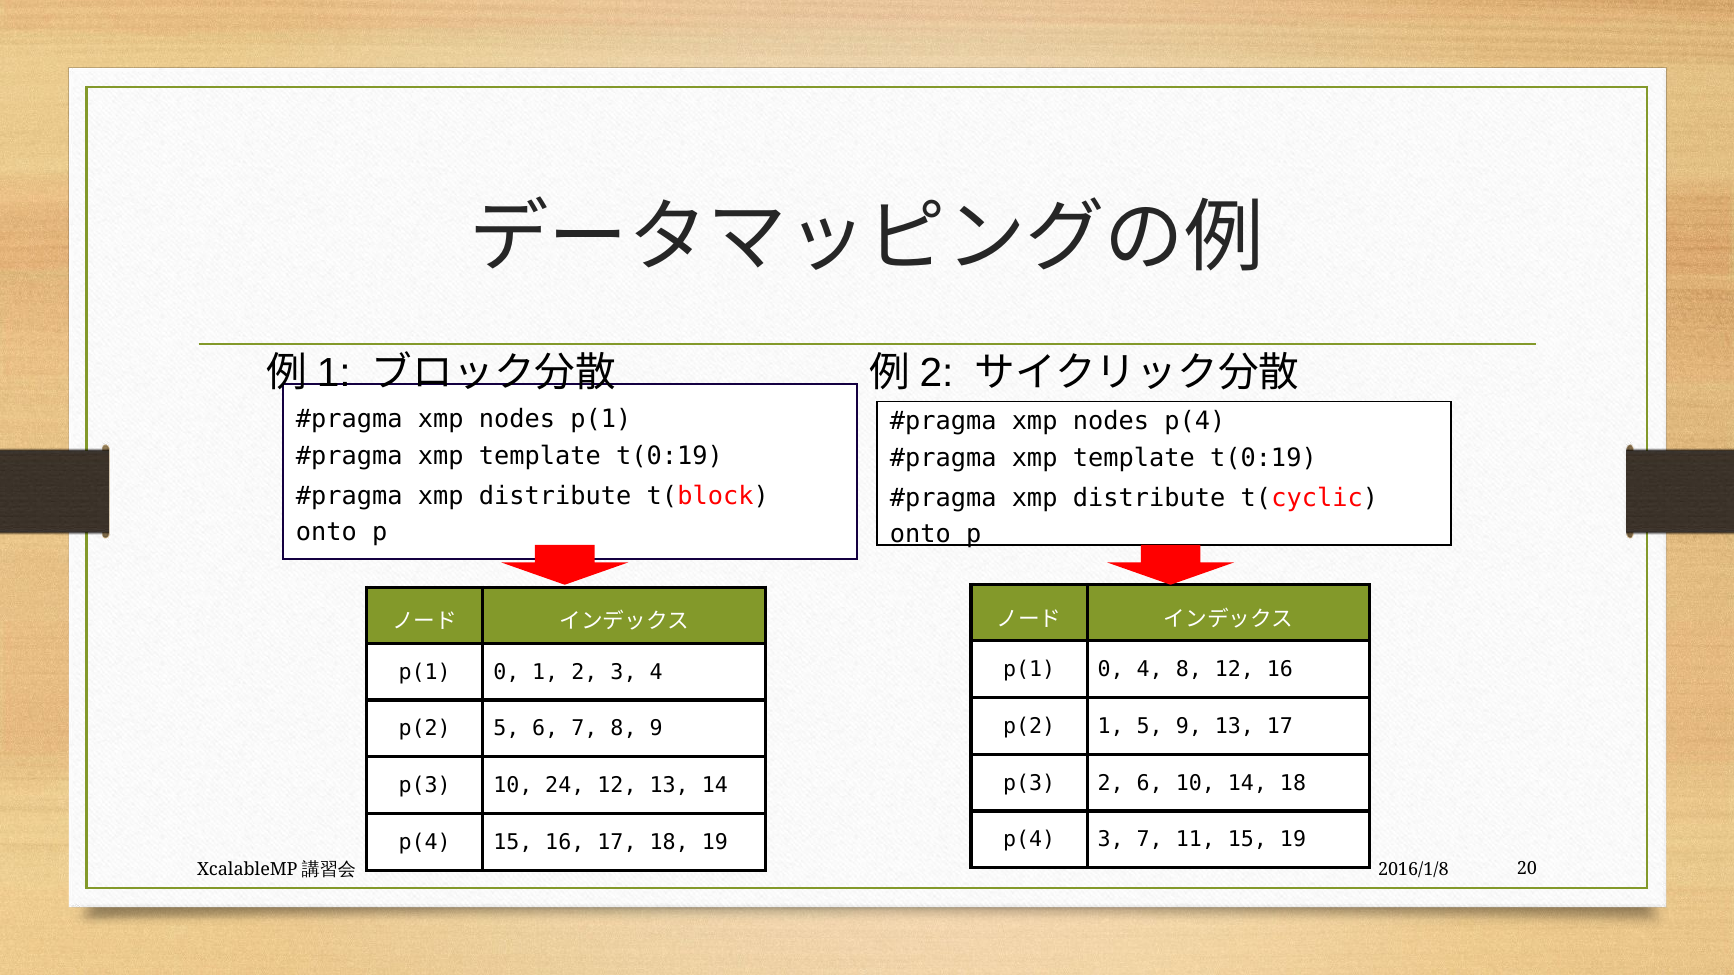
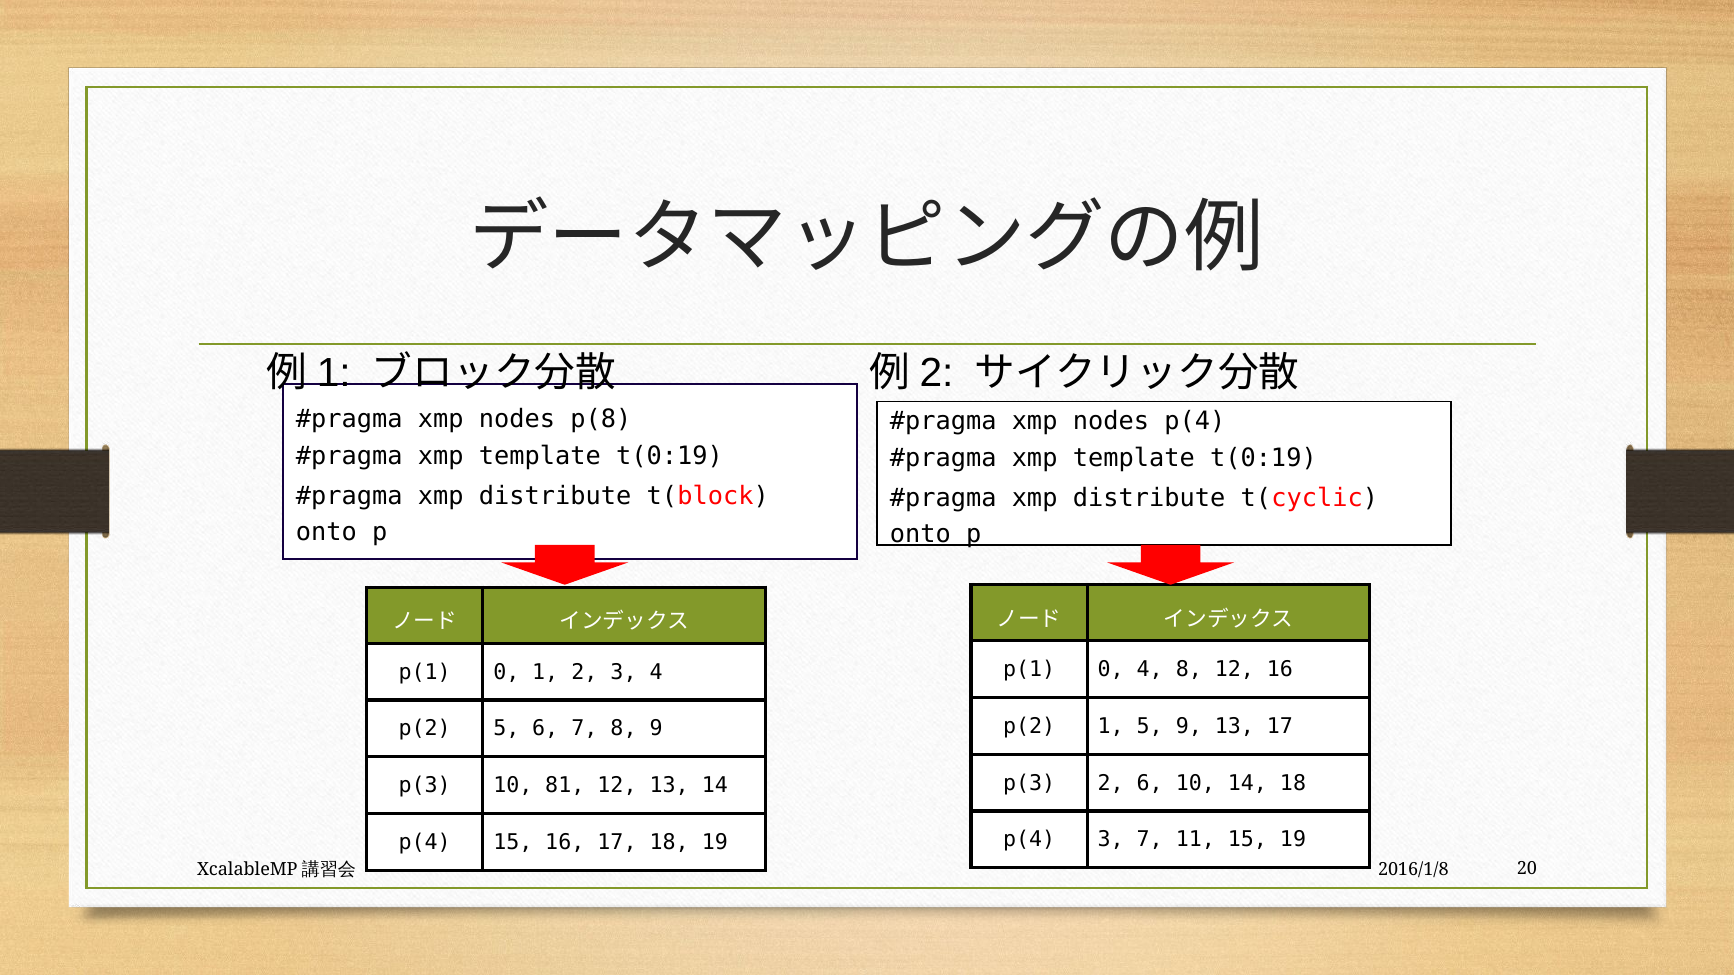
nodes p(1: p(1 -> p(8
24: 24 -> 81
